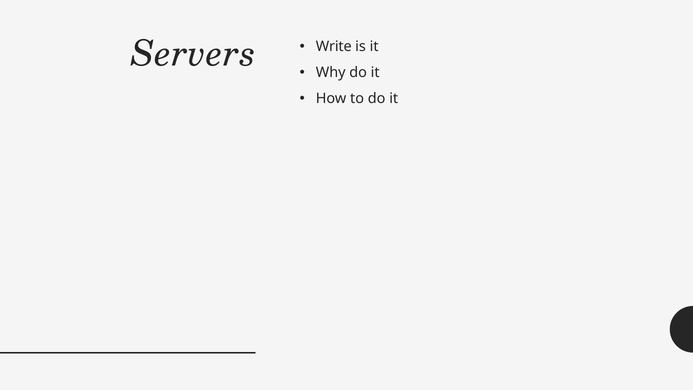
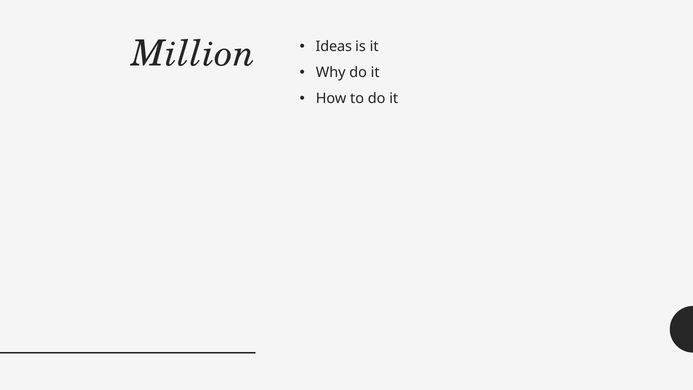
Servers: Servers -> Million
Write: Write -> Ideas
